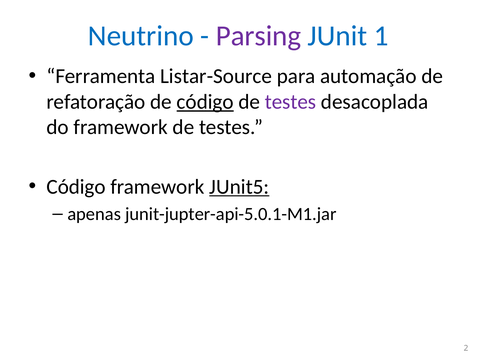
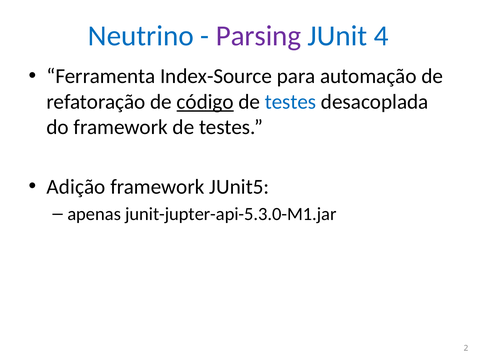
1: 1 -> 4
Listar-Source: Listar-Source -> Index-Source
testes at (291, 102) colour: purple -> blue
Código at (76, 187): Código -> Adição
JUnit5 underline: present -> none
junit-jupter-api-5.0.1-M1.jar: junit-jupter-api-5.0.1-M1.jar -> junit-jupter-api-5.3.0-M1.jar
